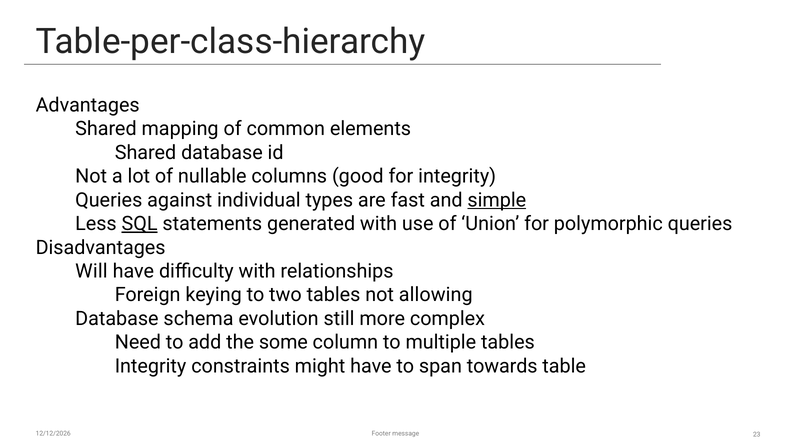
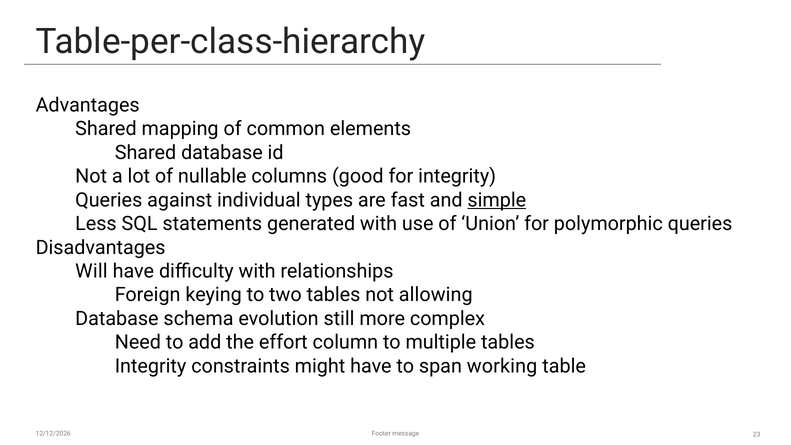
SQL underline: present -> none
some: some -> effort
towards: towards -> working
